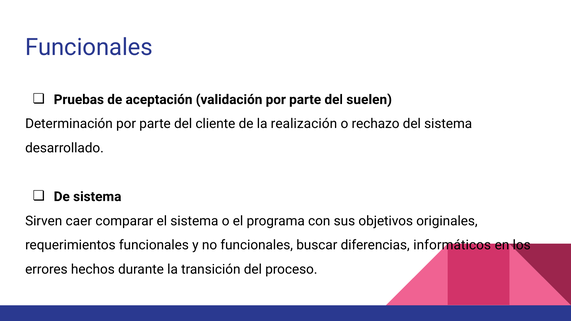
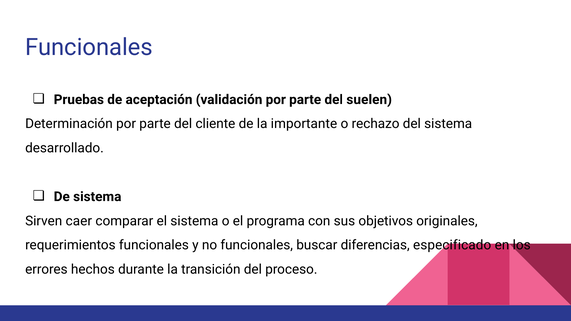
realización: realización -> importante
informáticos: informáticos -> especificado
